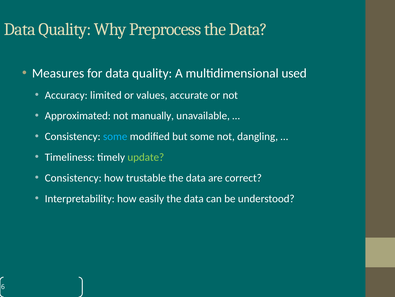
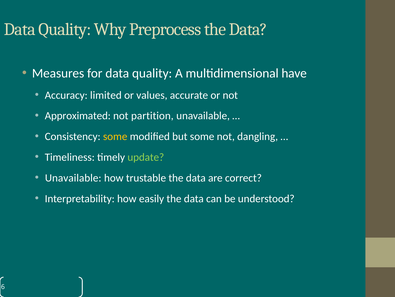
used: used -> have
manually: manually -> partition
some at (115, 136) colour: light blue -> yellow
Consistency at (73, 177): Consistency -> Unavailable
